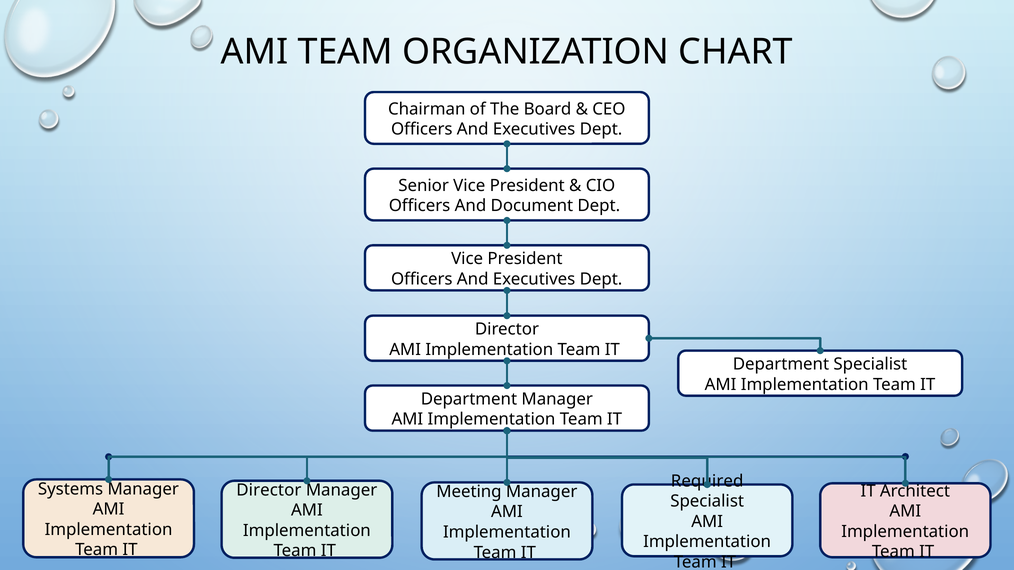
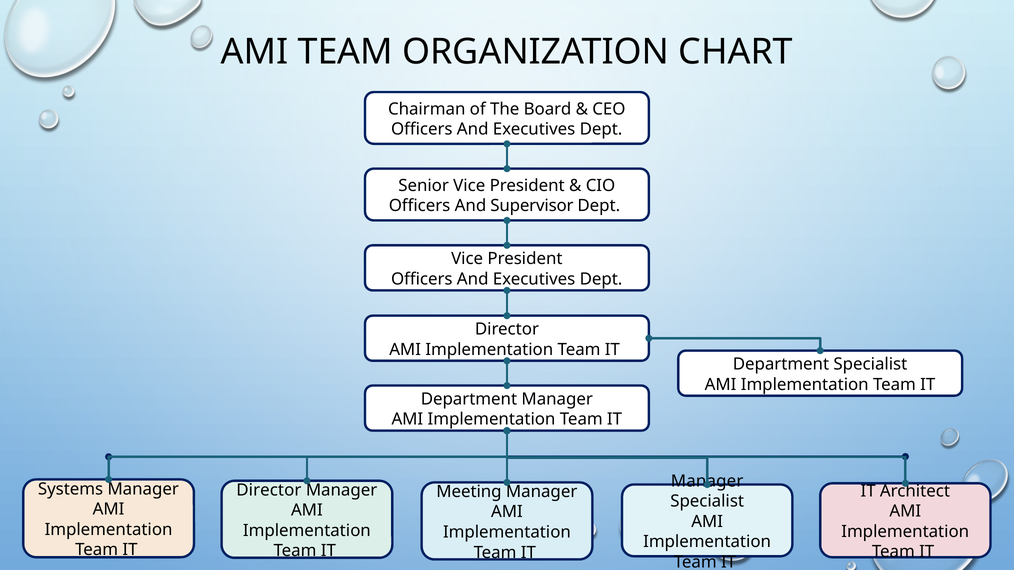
Document: Document -> Supervisor
Required at (707, 481): Required -> Manager
